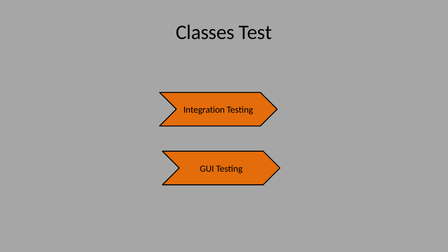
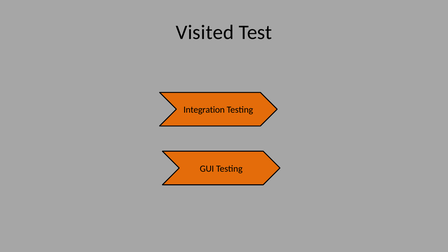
Classes: Classes -> Visited
